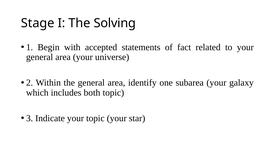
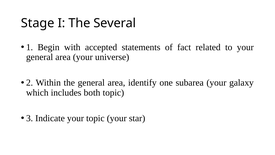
Solving: Solving -> Several
